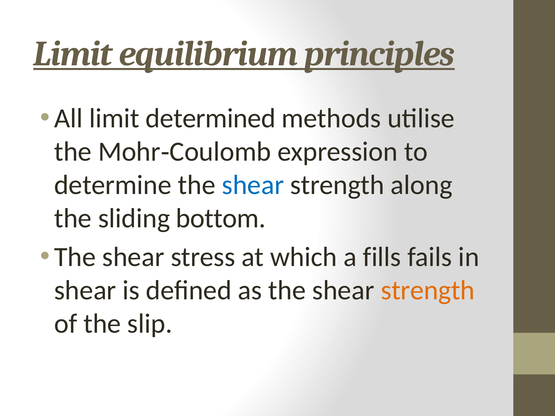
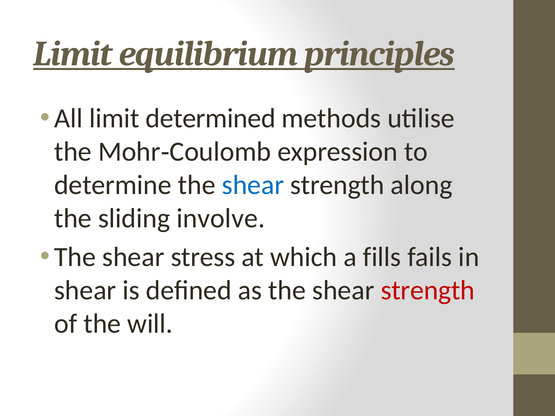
bottom: bottom -> involve
strength at (428, 291) colour: orange -> red
slip: slip -> will
